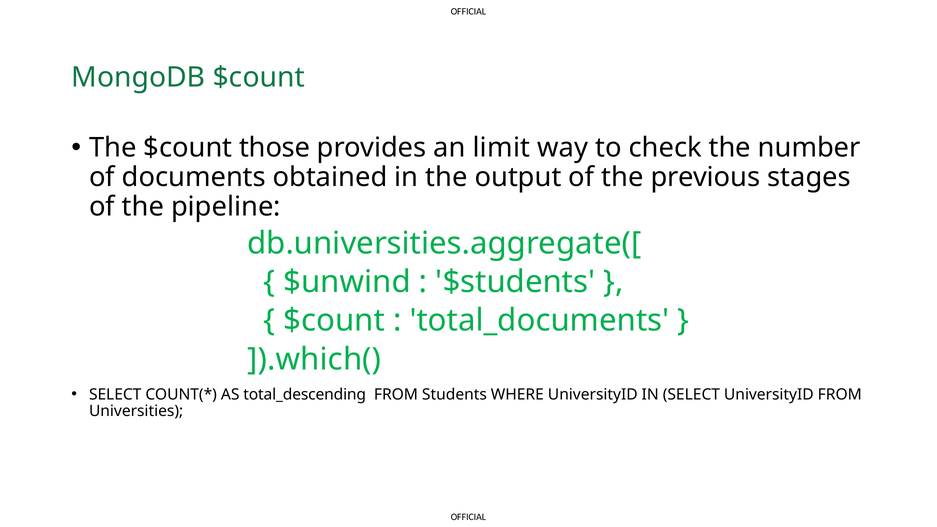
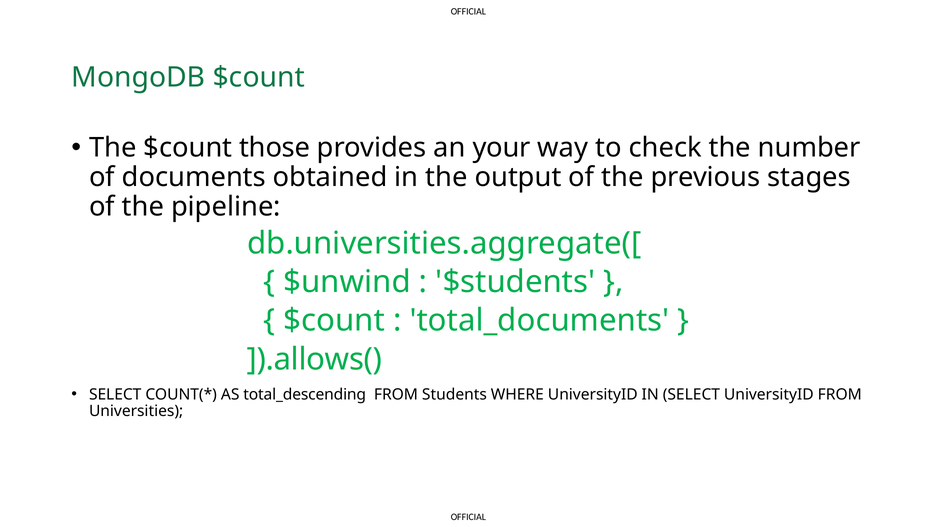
limit: limit -> your
]).which(: ]).which( -> ]).allows(
